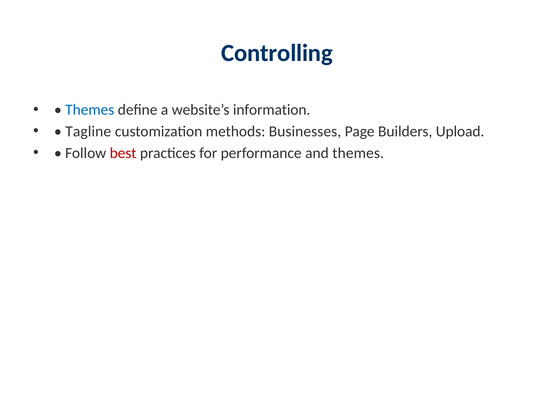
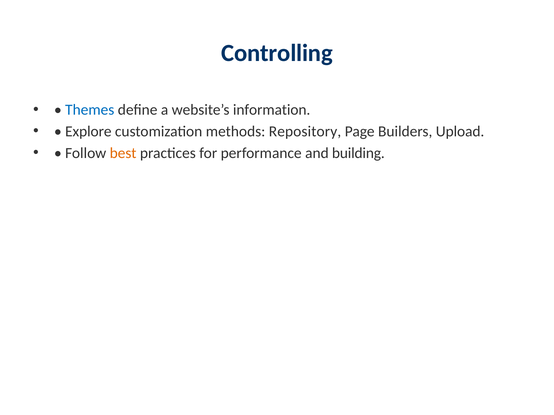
Tagline: Tagline -> Explore
Businesses: Businesses -> Repository
best colour: red -> orange
and themes: themes -> building
